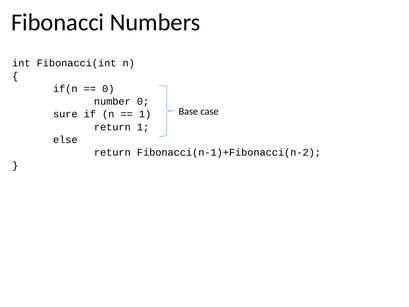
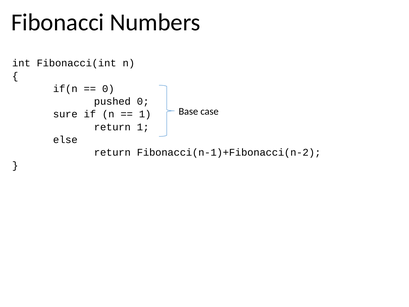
number: number -> pushed
